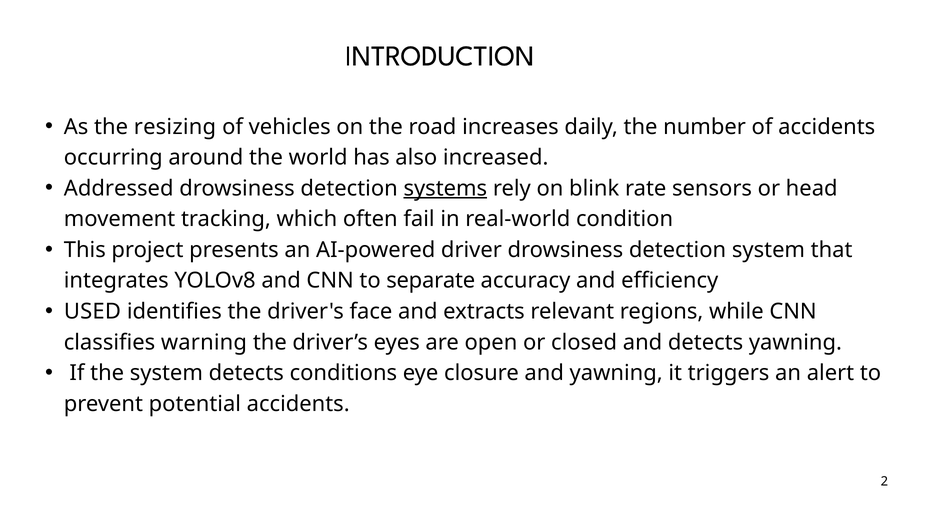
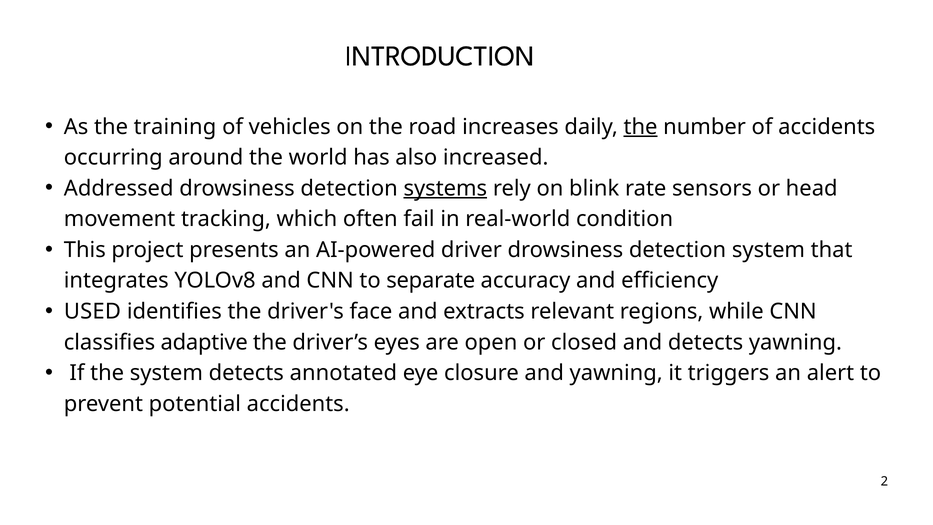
resizing: resizing -> training
the at (641, 127) underline: none -> present
warning: warning -> adaptive
conditions: conditions -> annotated
